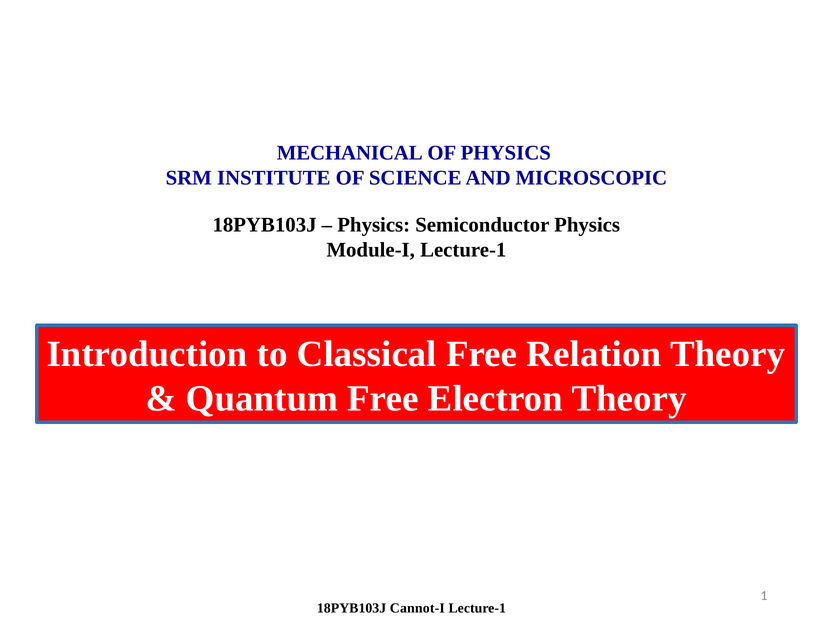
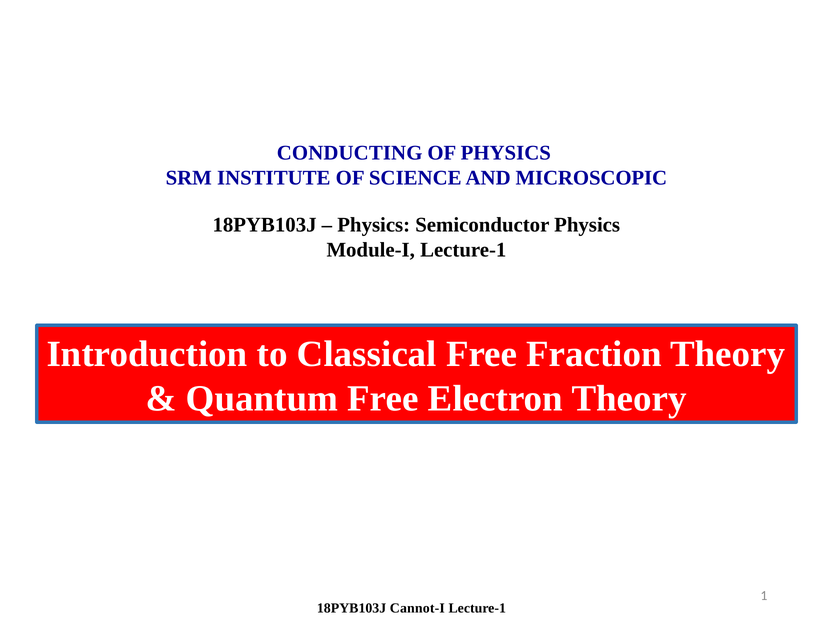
MECHANICAL: MECHANICAL -> CONDUCTING
Relation: Relation -> Fraction
